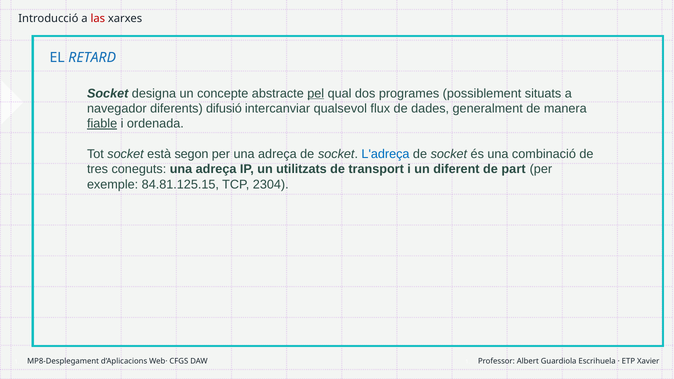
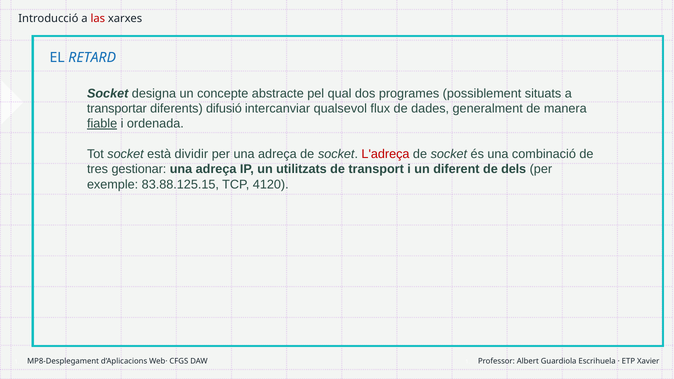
pel underline: present -> none
navegador: navegador -> transportar
segon: segon -> dividir
L'adreça colour: blue -> red
coneguts: coneguts -> gestionar
part: part -> dels
84.81.125.15: 84.81.125.15 -> 83.88.125.15
2304: 2304 -> 4120
